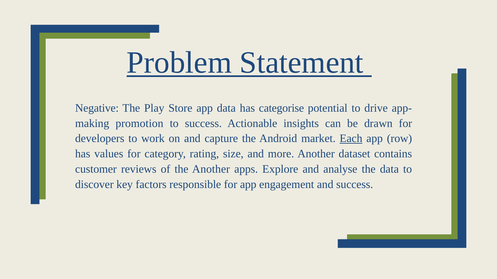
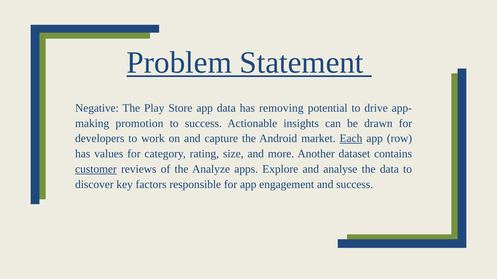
categorise: categorise -> removing
customer underline: none -> present
the Another: Another -> Analyze
